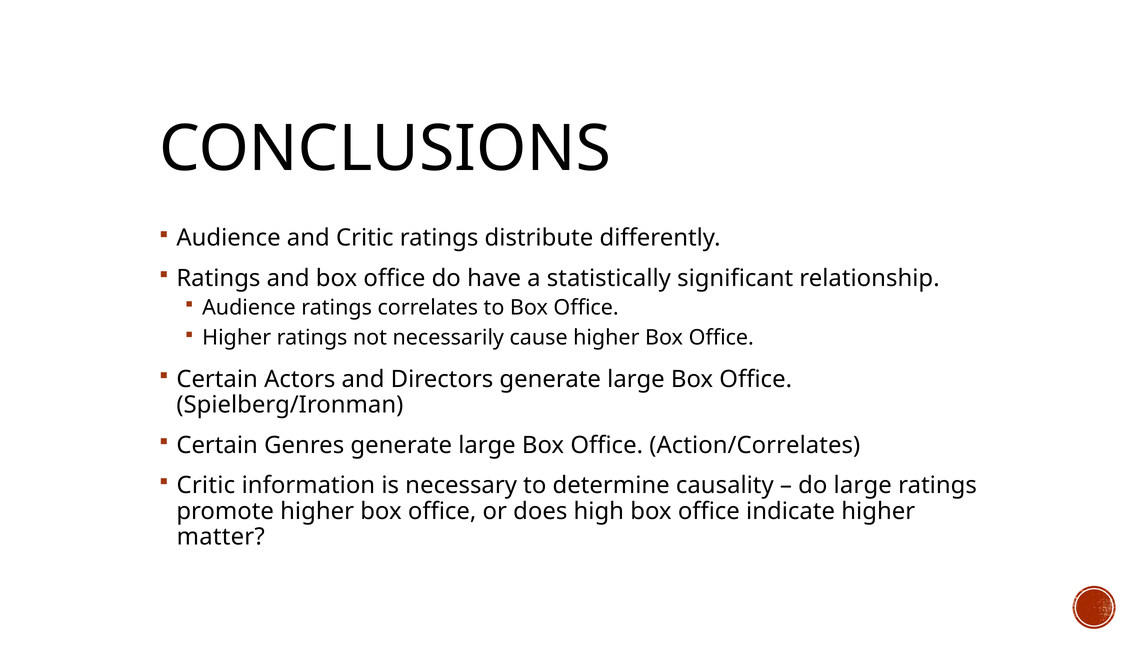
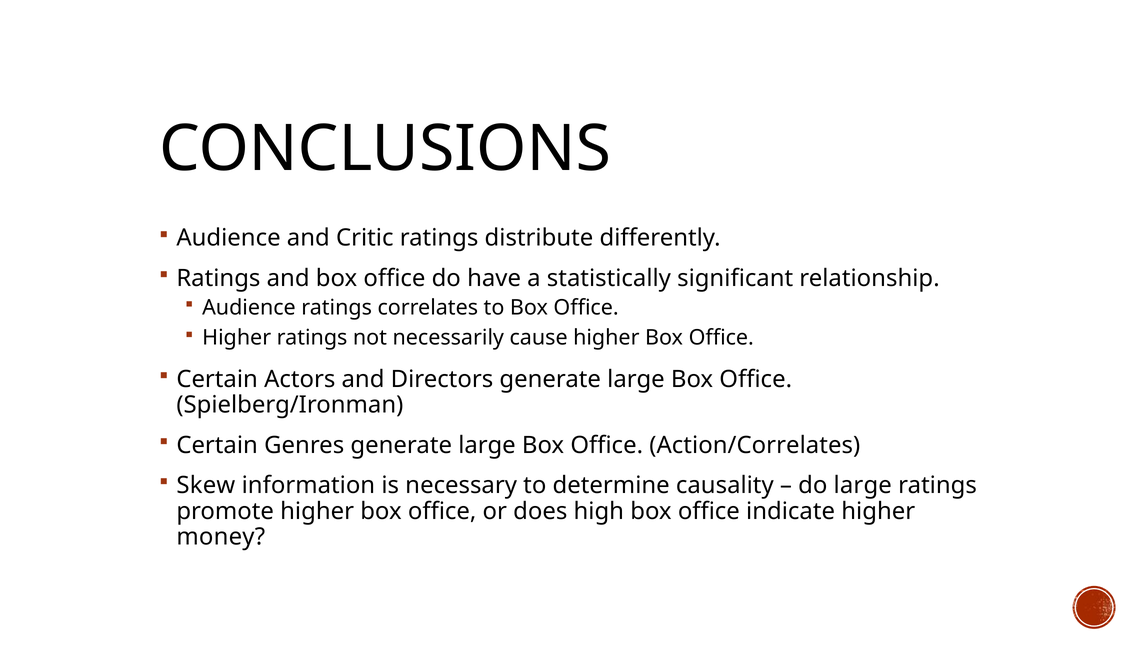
Critic at (206, 485): Critic -> Skew
matter: matter -> money
